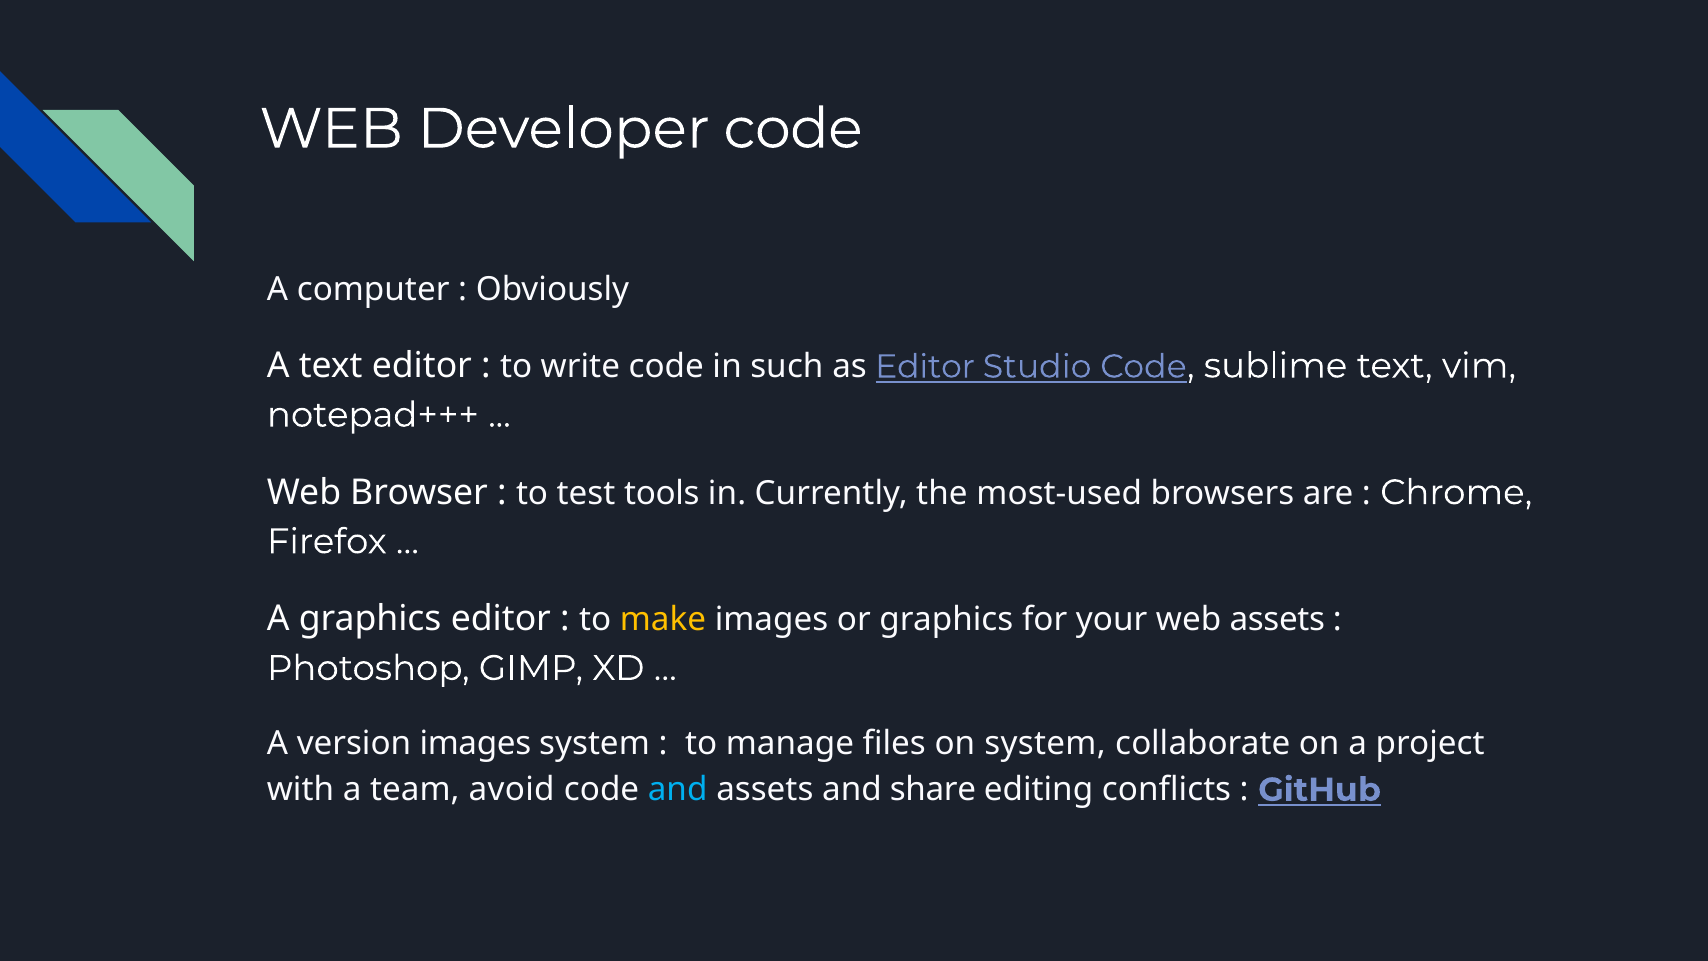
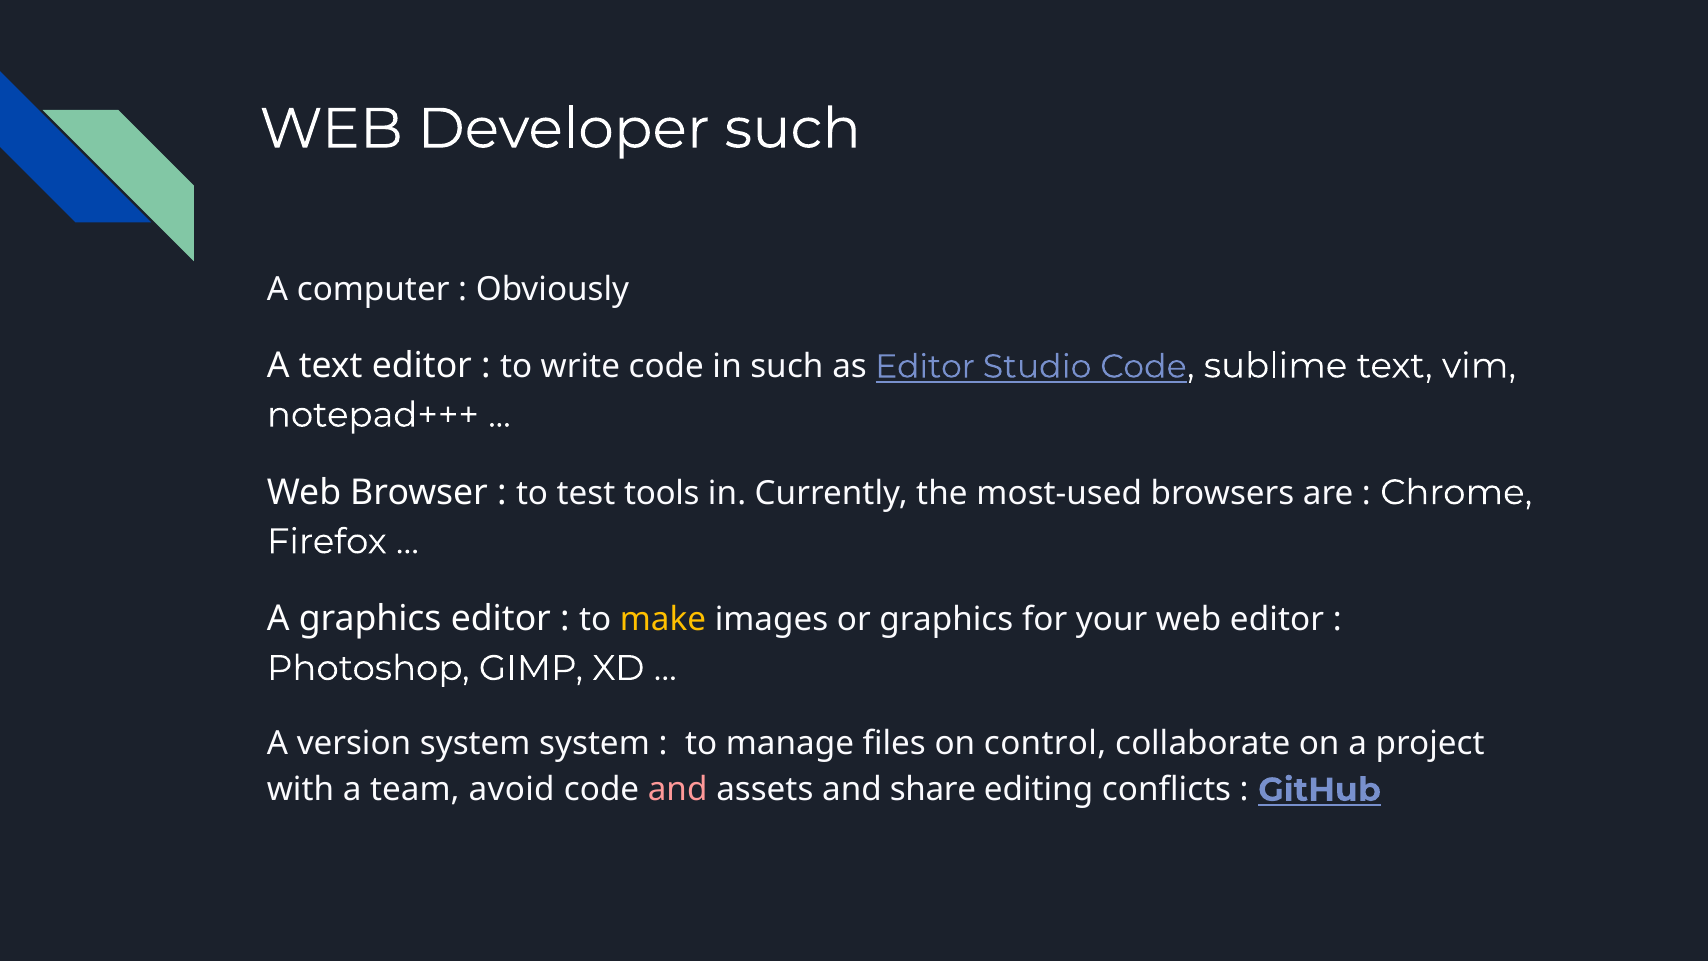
Developer code: code -> such
web assets: assets -> editor
version images: images -> system
on system: system -> control
and at (678, 790) colour: light blue -> pink
